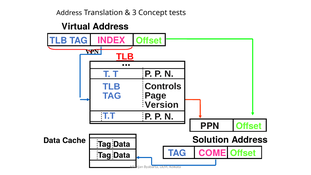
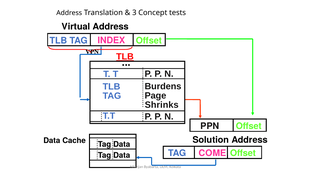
Controls: Controls -> Burdens
Version: Version -> Shrinks
